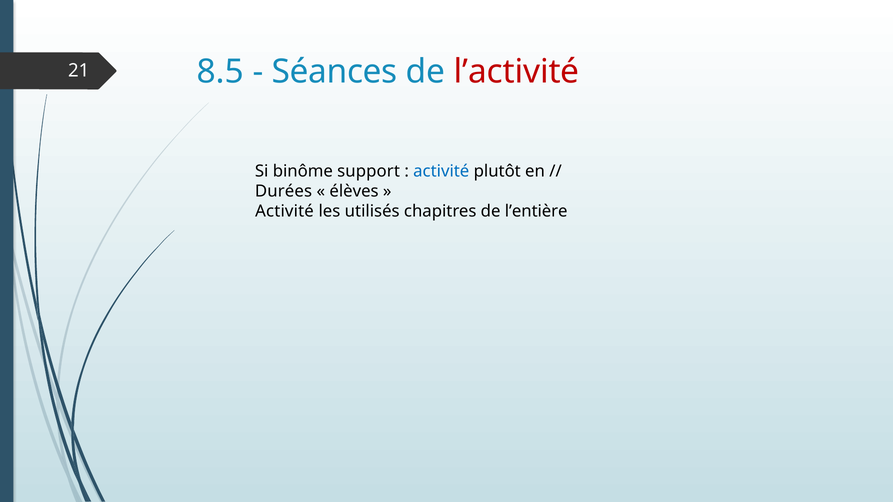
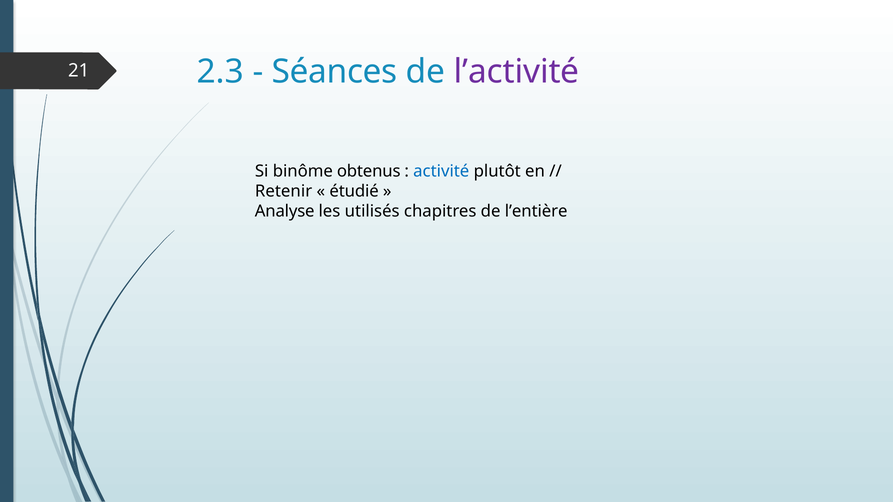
8.5: 8.5 -> 2.3
l’activité colour: red -> purple
support: support -> obtenus
Durées: Durées -> Retenir
élèves: élèves -> étudié
Activité at (285, 211): Activité -> Analyse
